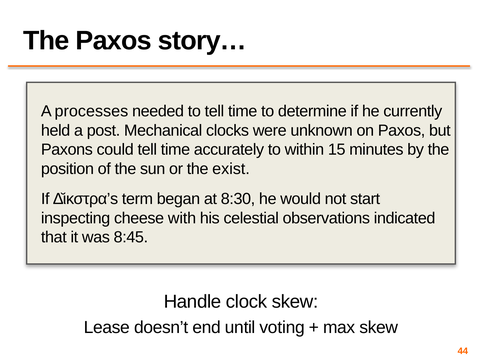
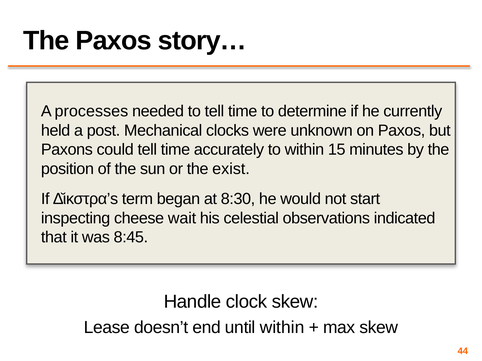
with: with -> wait
until voting: voting -> within
